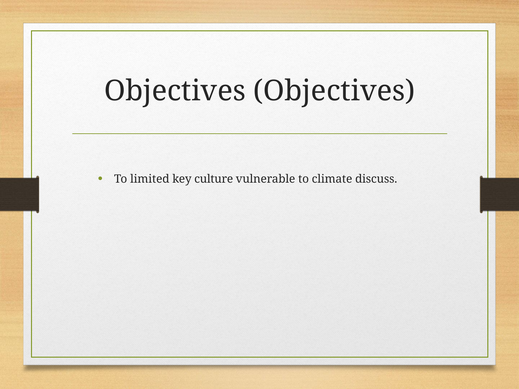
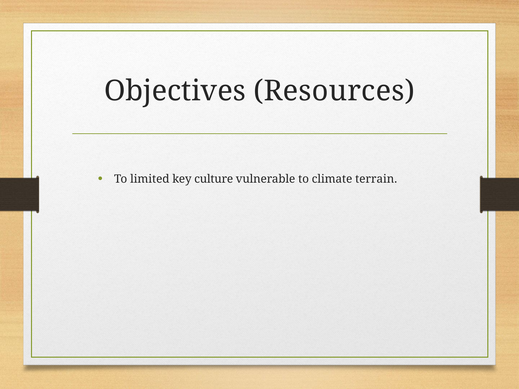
Objectives Objectives: Objectives -> Resources
discuss: discuss -> terrain
